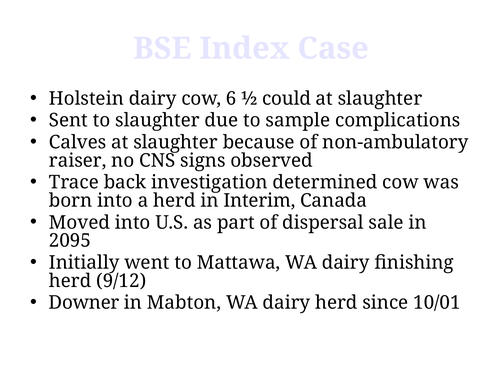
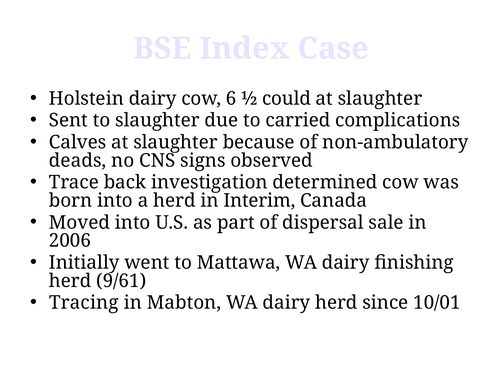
sample: sample -> carried
raiser: raiser -> deads
2095: 2095 -> 2006
9/12: 9/12 -> 9/61
Downer: Downer -> Tracing
